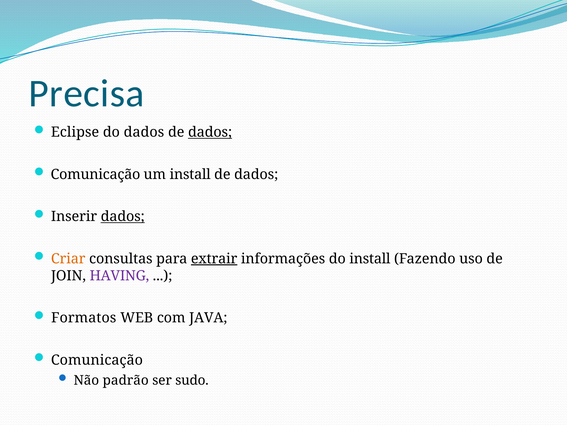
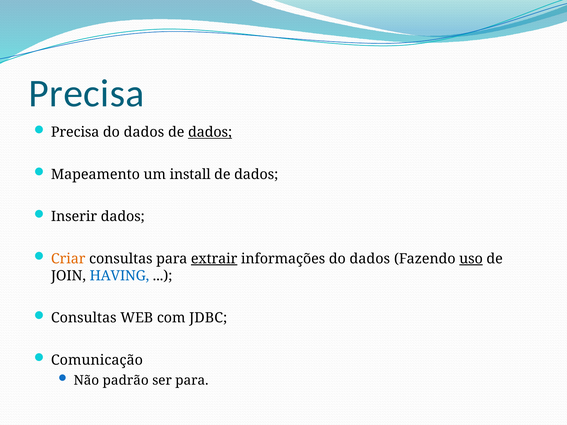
Eclipse at (75, 132): Eclipse -> Precisa
Comunicação at (95, 174): Comunicação -> Mapeamento
dados at (123, 217) underline: present -> none
informações do install: install -> dados
uso underline: none -> present
HAVING colour: purple -> blue
Formatos at (84, 318): Formatos -> Consultas
JAVA: JAVA -> JDBC
ser sudo: sudo -> para
